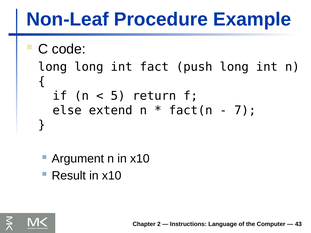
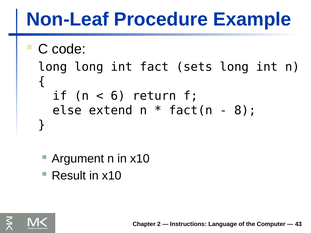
push: push -> sets
5: 5 -> 6
7: 7 -> 8
